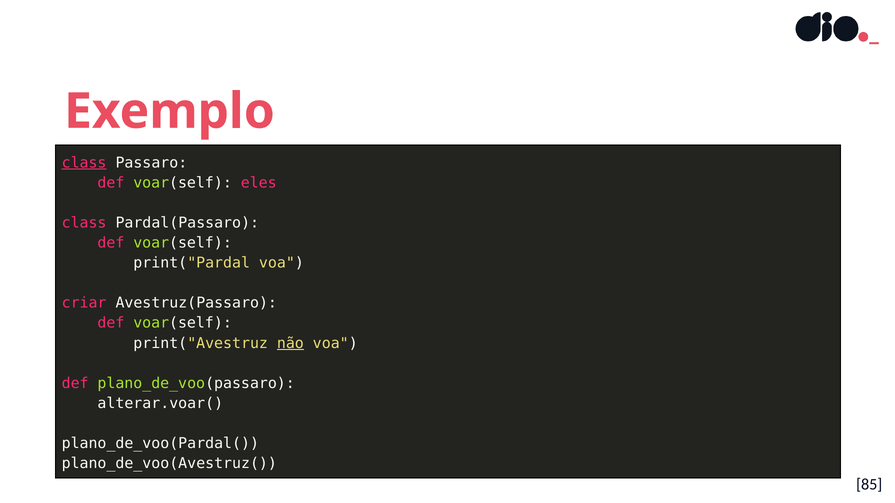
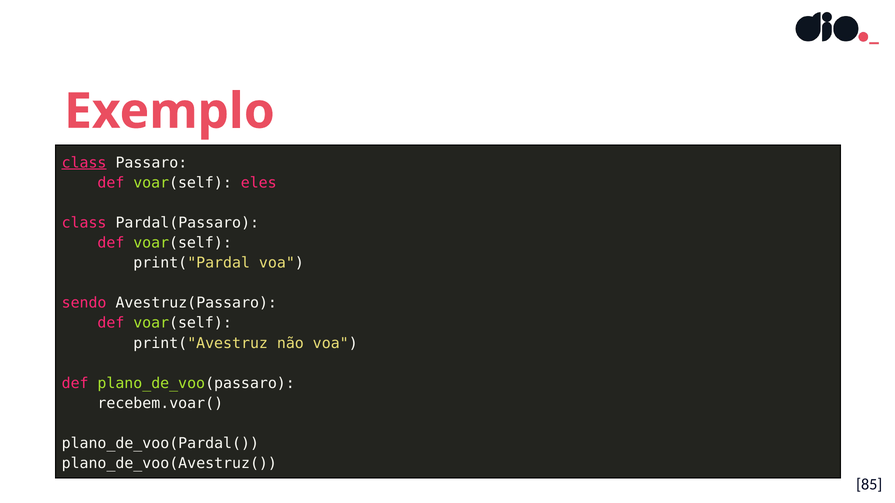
criar: criar -> sendo
não underline: present -> none
alterar.voar(: alterar.voar( -> recebem.voar(
